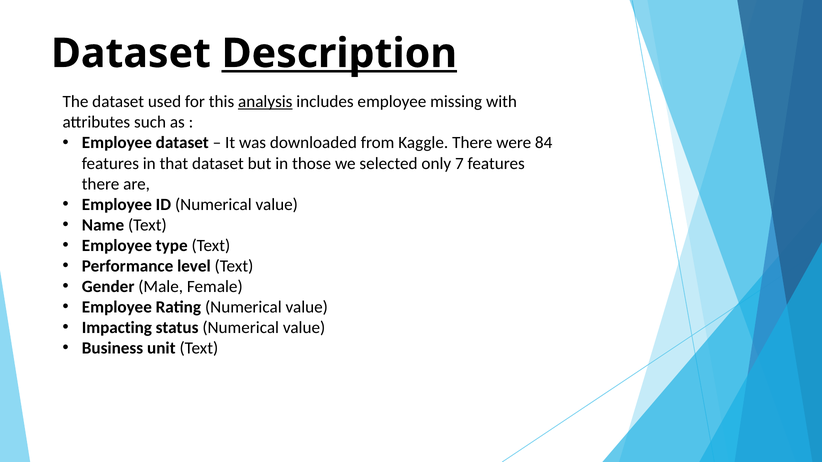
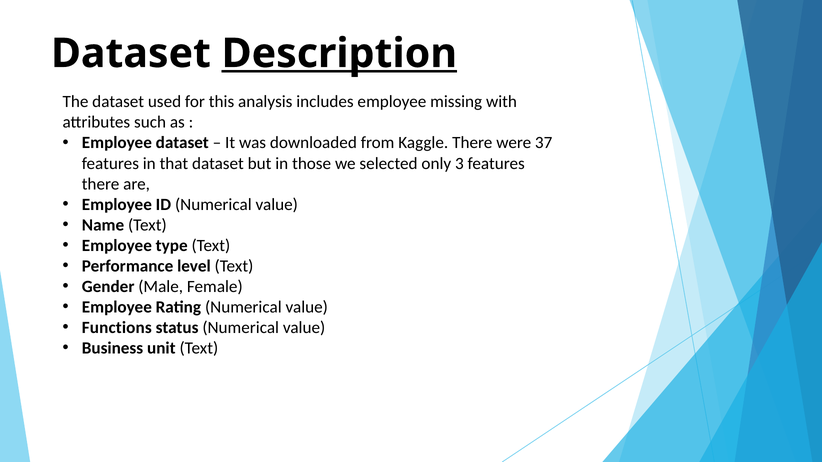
analysis underline: present -> none
84: 84 -> 37
7: 7 -> 3
Impacting: Impacting -> Functions
